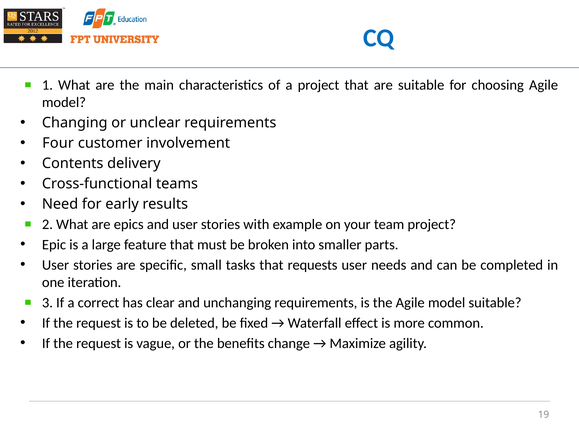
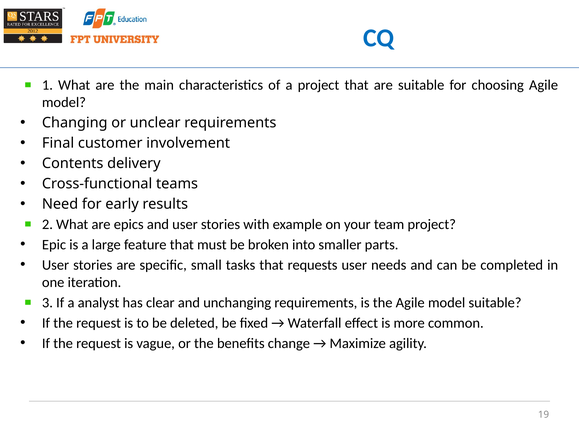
Four: Four -> Final
correct: correct -> analyst
